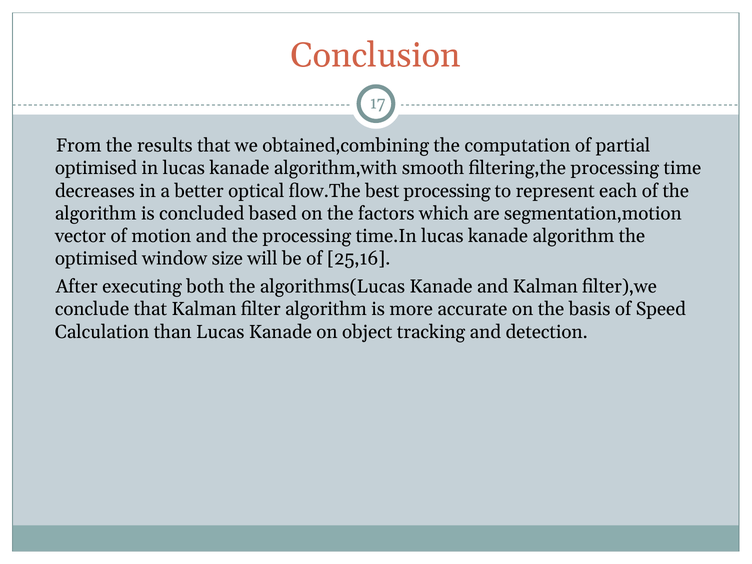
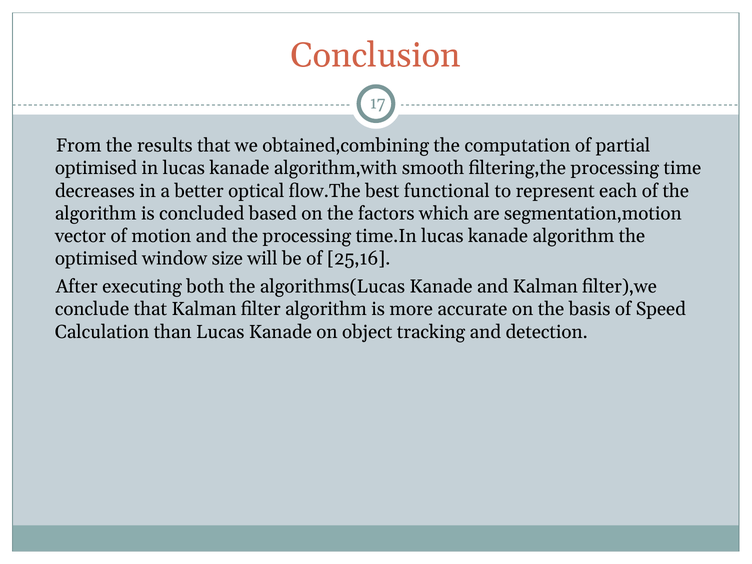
best processing: processing -> functional
